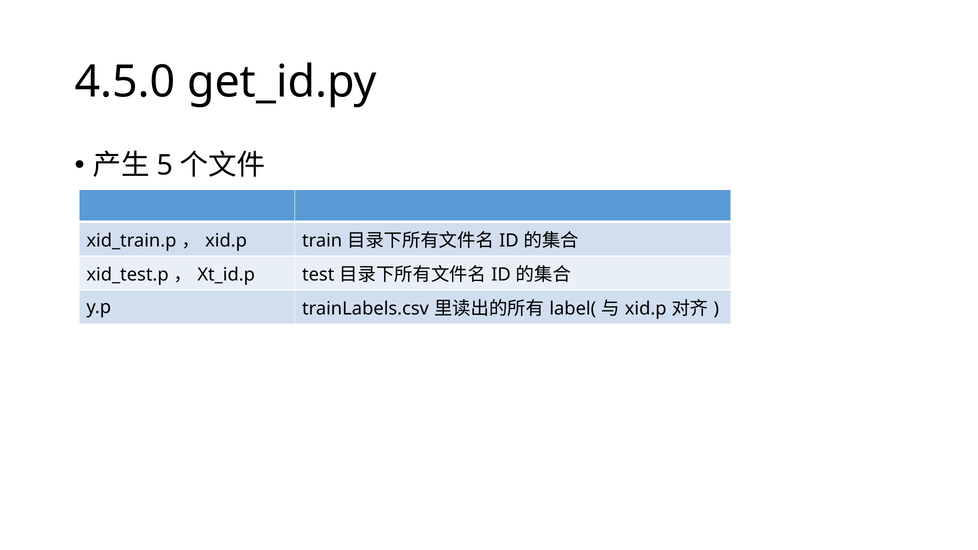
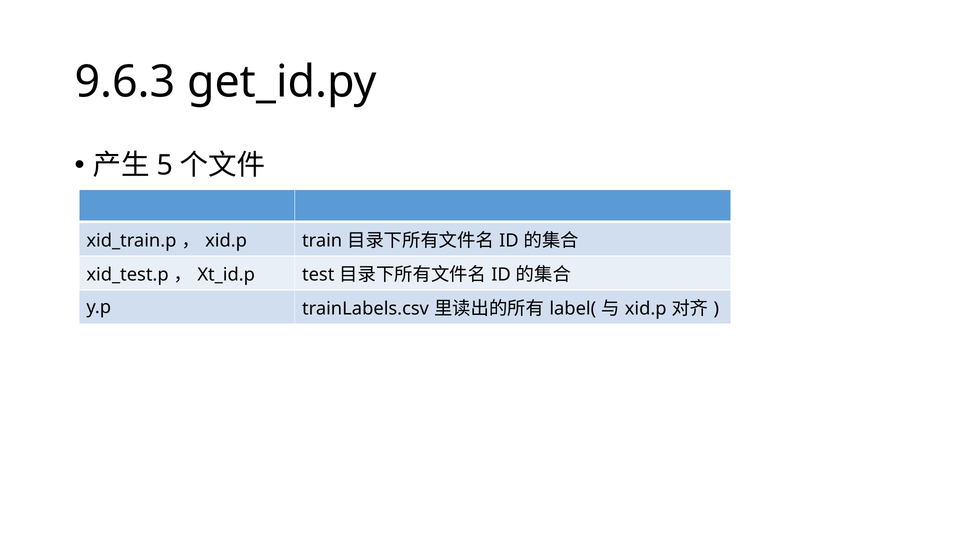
4.5.0: 4.5.0 -> 9.6.3
